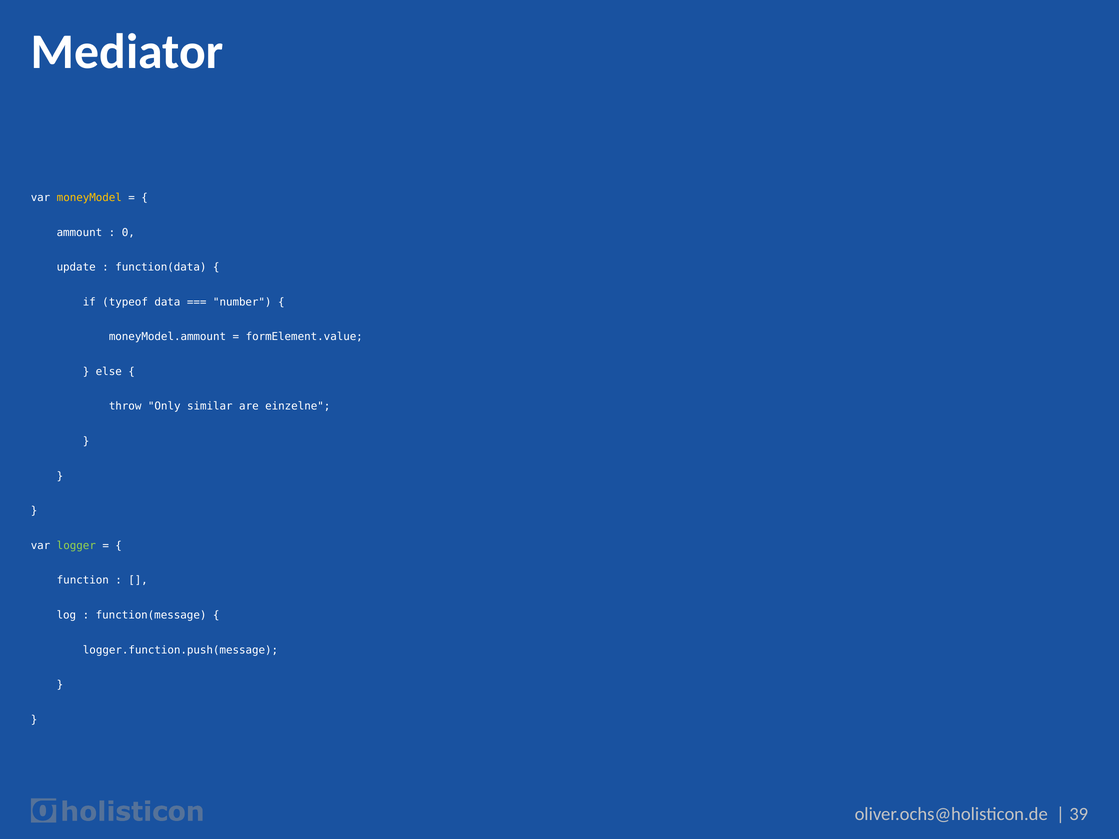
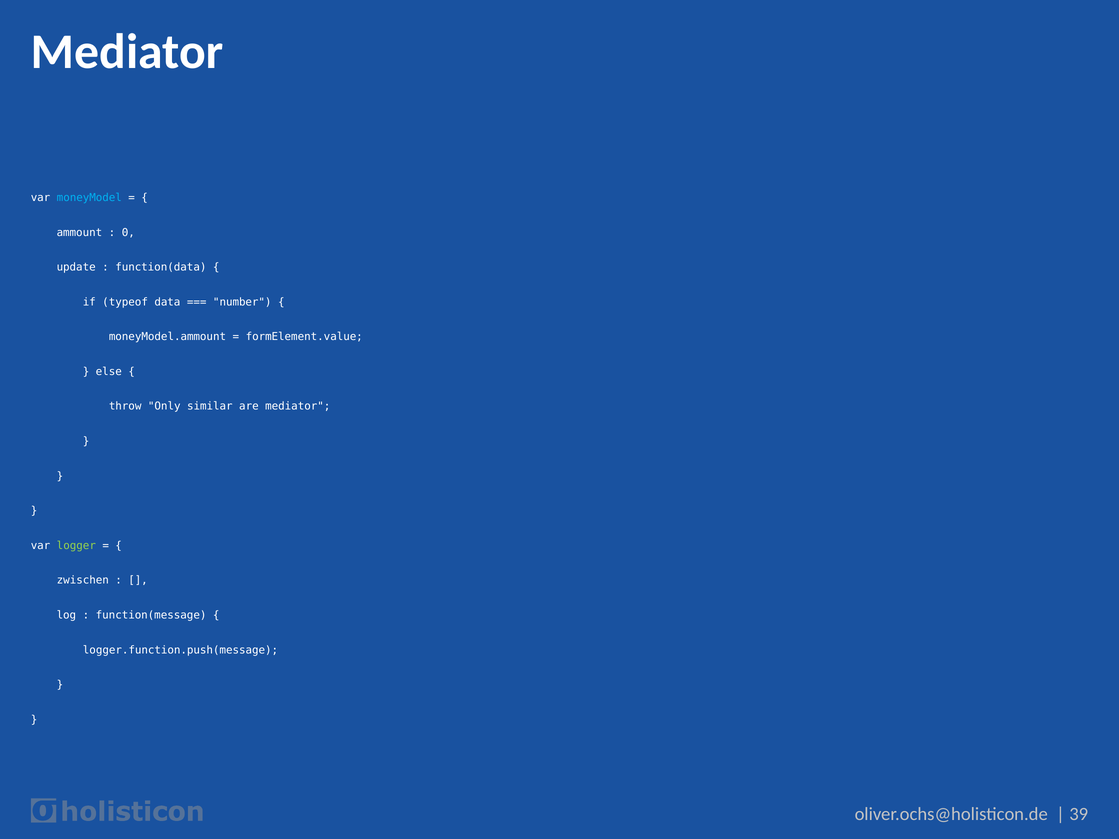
moneyModel colour: yellow -> light blue
are einzelne: einzelne -> mediator
function: function -> zwischen
